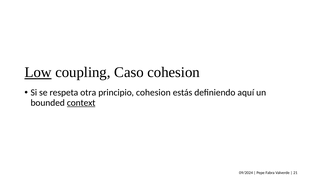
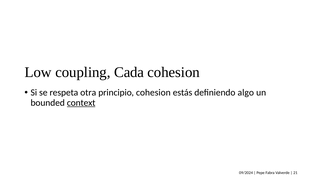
Low underline: present -> none
Caso: Caso -> Cada
aquí: aquí -> algo
